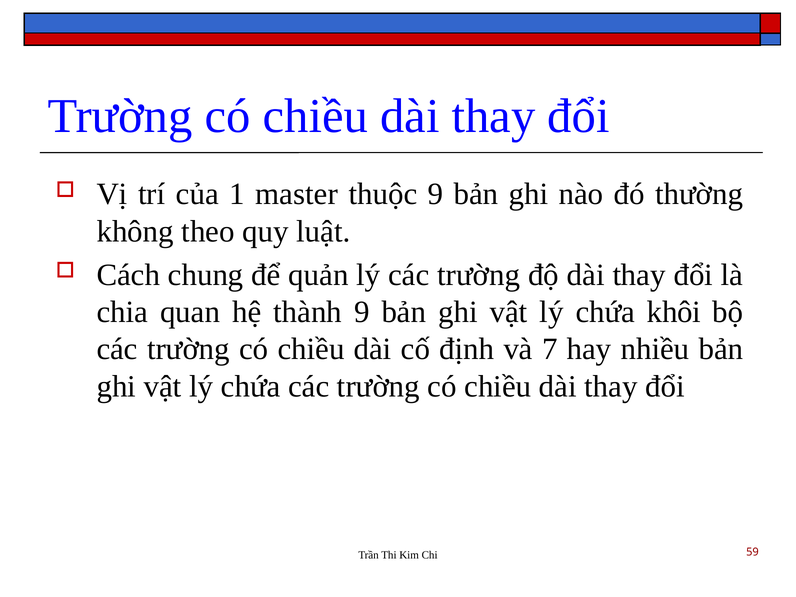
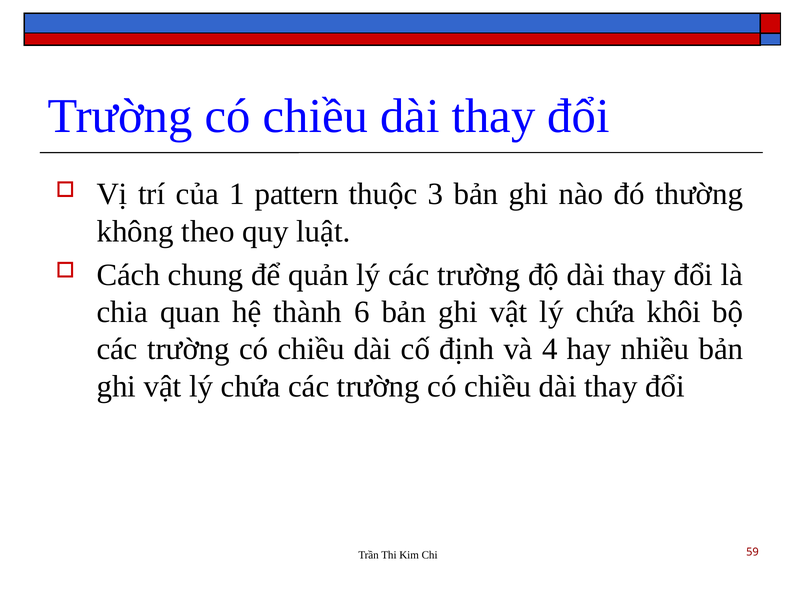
master: master -> pattern
thuộc 9: 9 -> 3
thành 9: 9 -> 6
7: 7 -> 4
